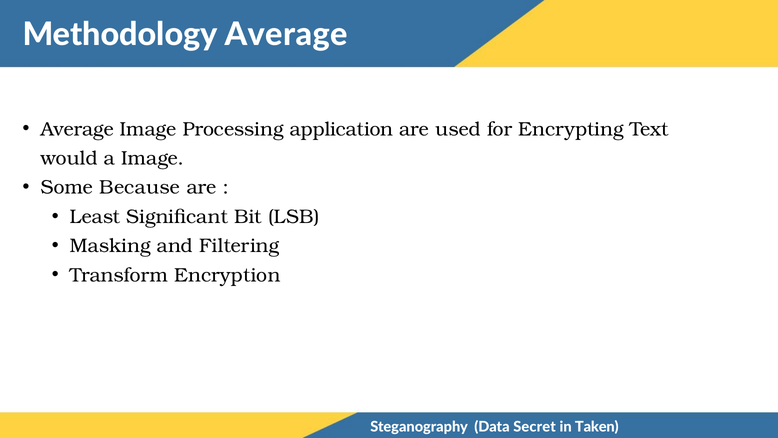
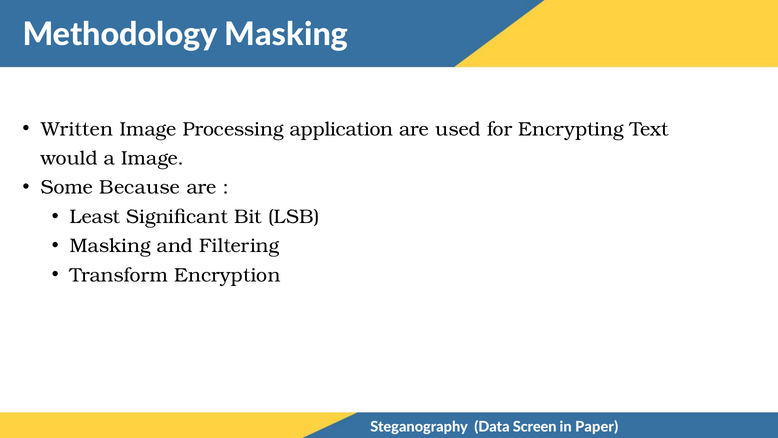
Methodology Average: Average -> Masking
Average at (77, 129): Average -> Written
Secret: Secret -> Screen
Taken: Taken -> Paper
